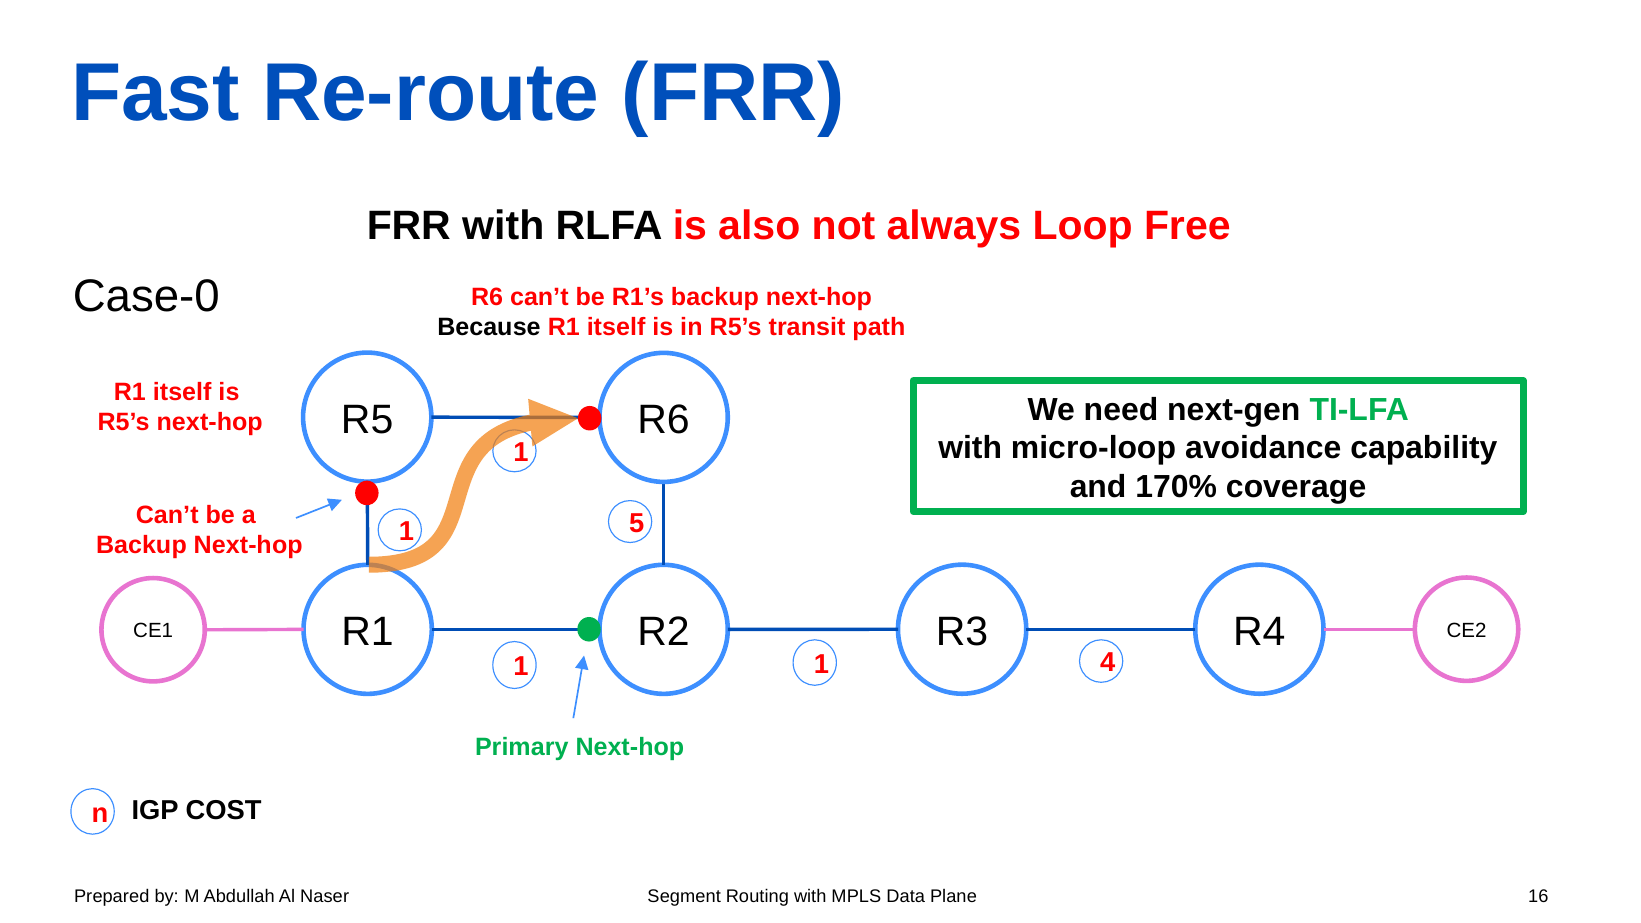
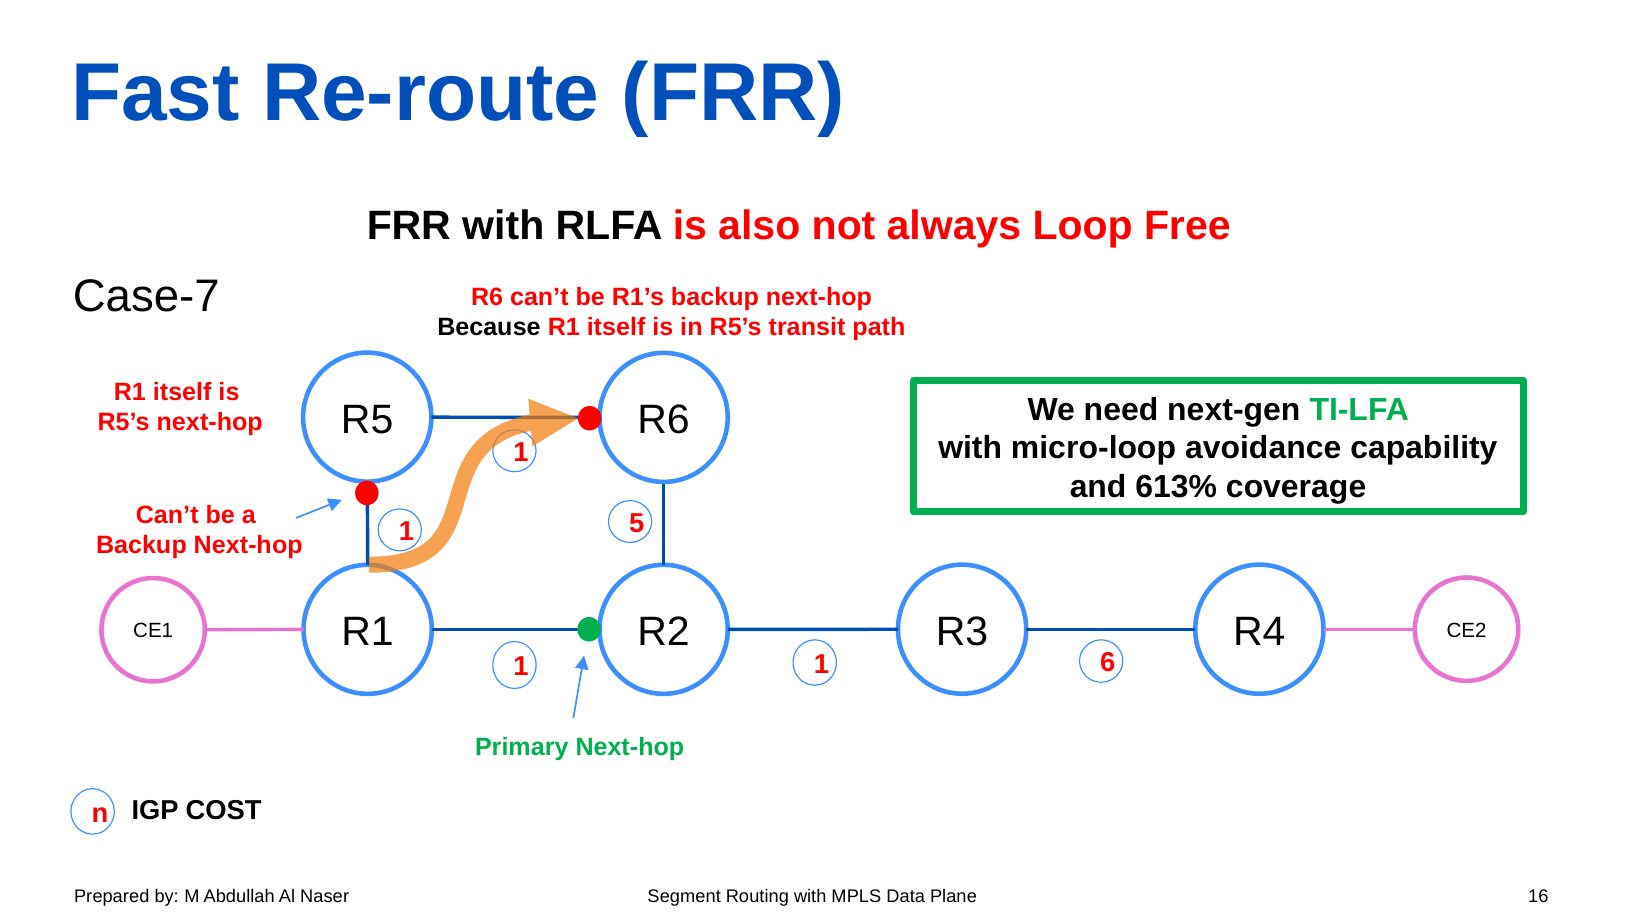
Case-0: Case-0 -> Case-7
170%: 170% -> 613%
4: 4 -> 6
